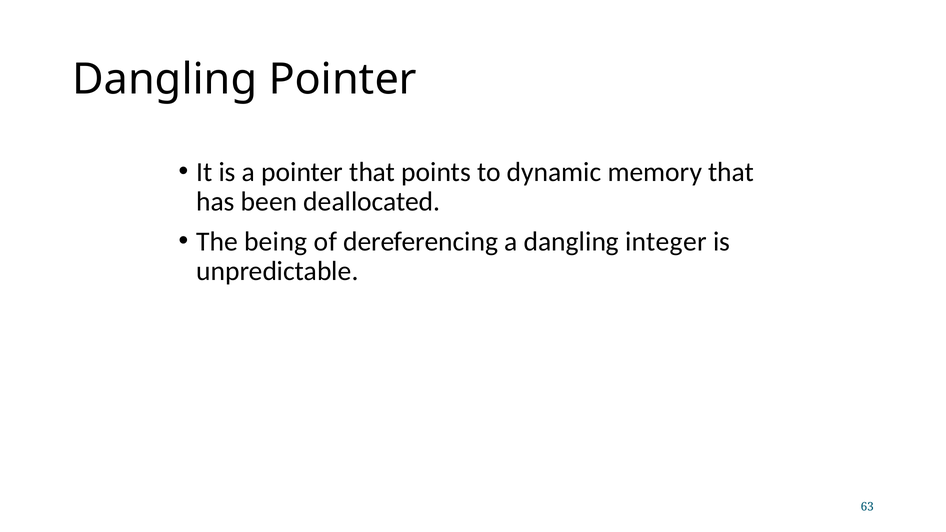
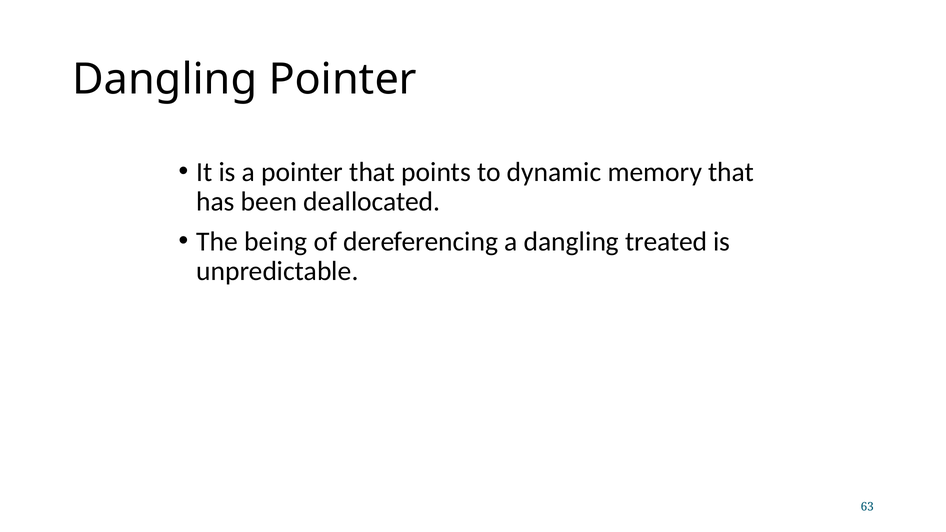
integer: integer -> treated
